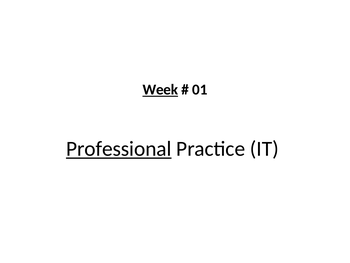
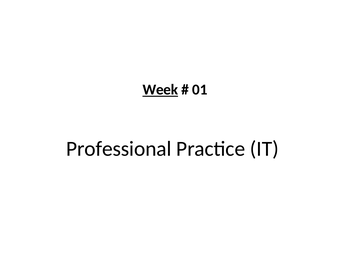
Professional underline: present -> none
